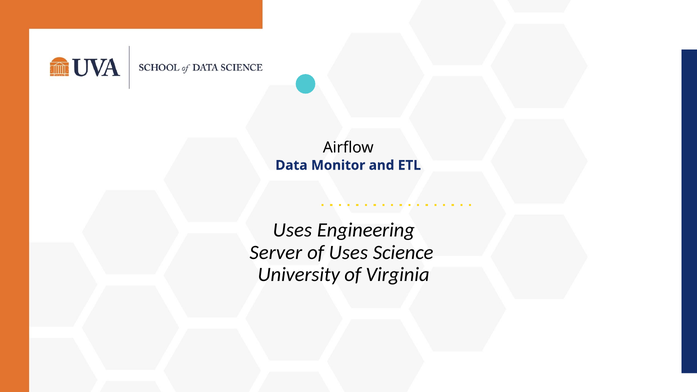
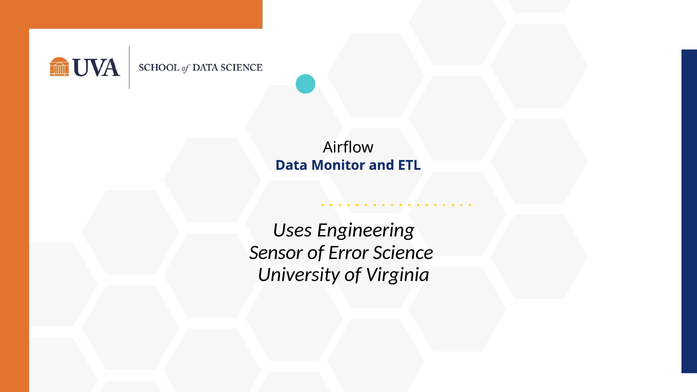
Server: Server -> Sensor
of Uses: Uses -> Error
